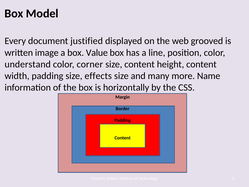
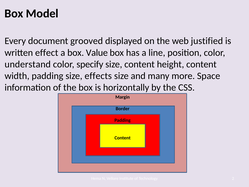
justified: justified -> grooved
grooved: grooved -> justified
image: image -> effect
corner: corner -> specify
Name: Name -> Space
